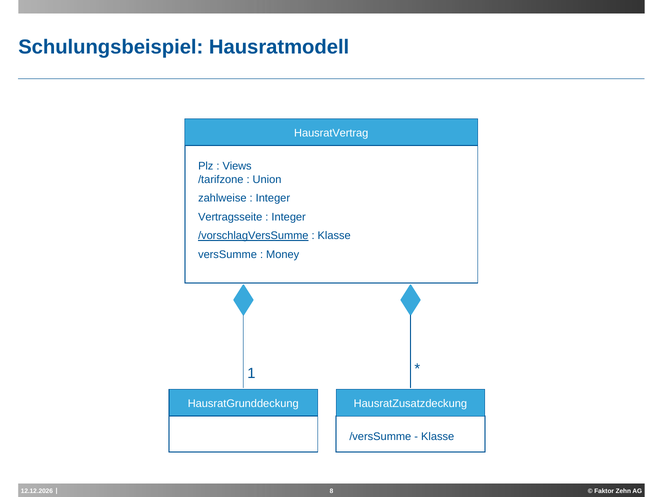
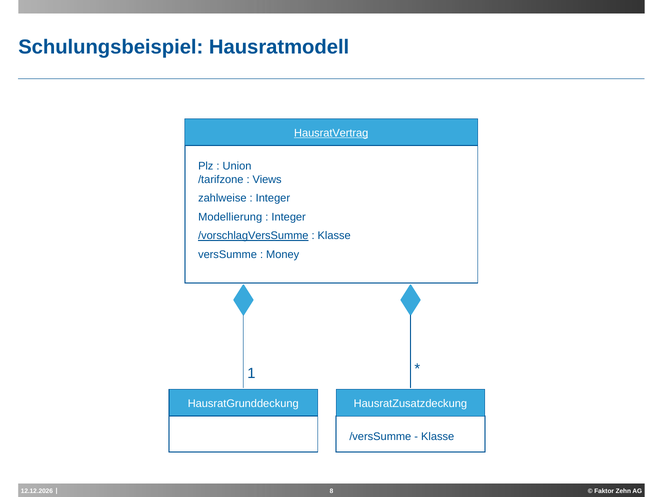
HausratVertrag underline: none -> present
Views: Views -> Union
Union: Union -> Views
Vertragsseite: Vertragsseite -> Modellierung
